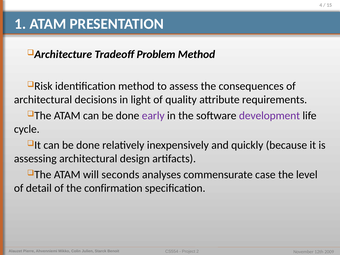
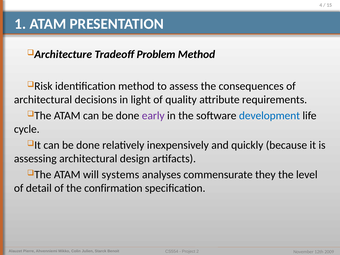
development colour: purple -> blue
seconds: seconds -> systems
case: case -> they
